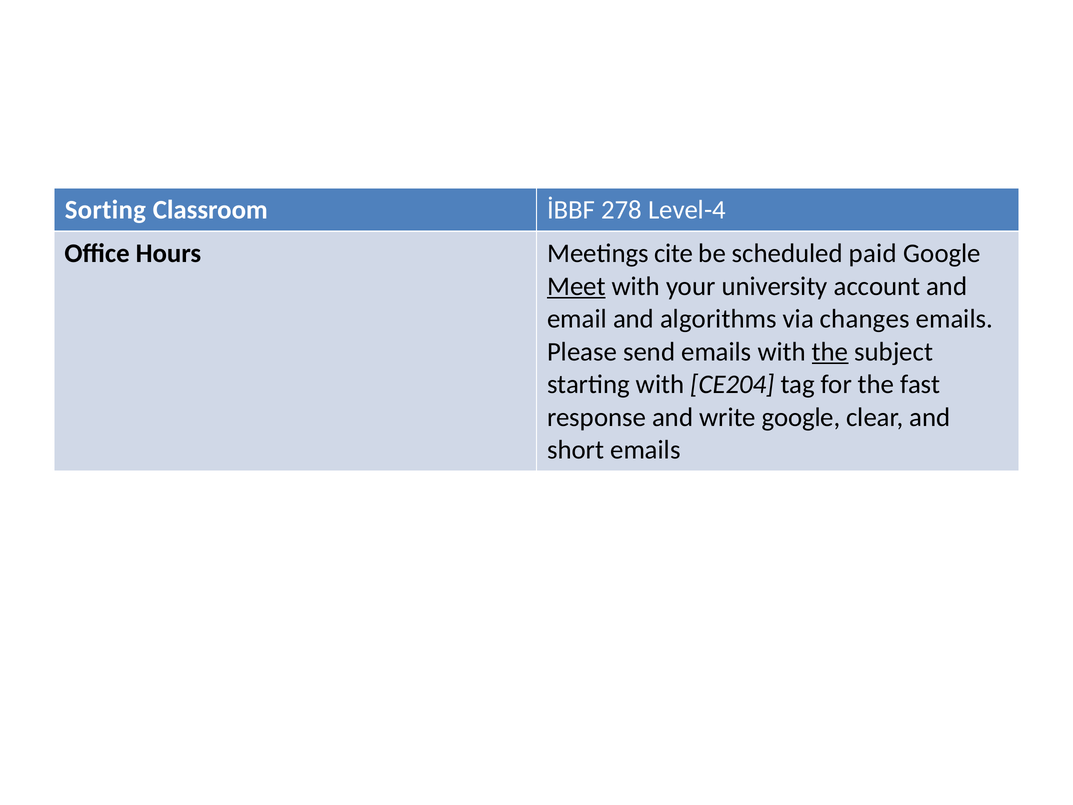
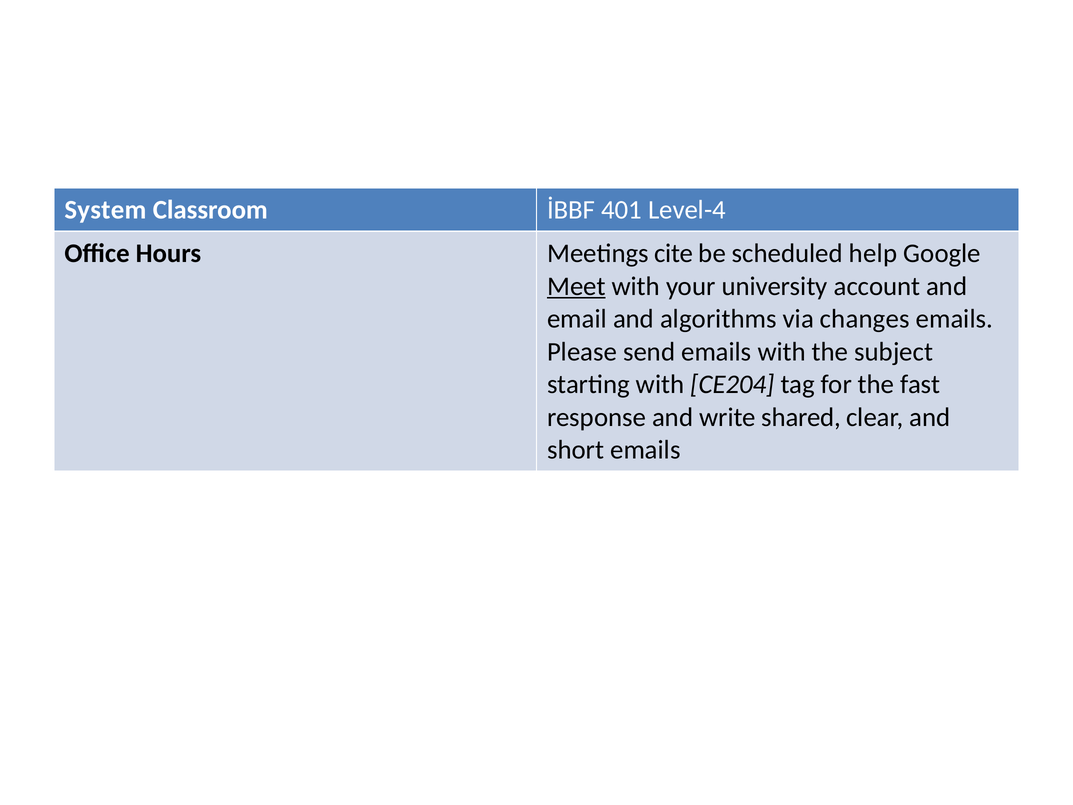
Sorting: Sorting -> System
278: 278 -> 401
paid: paid -> help
the at (830, 352) underline: present -> none
write google: google -> shared
